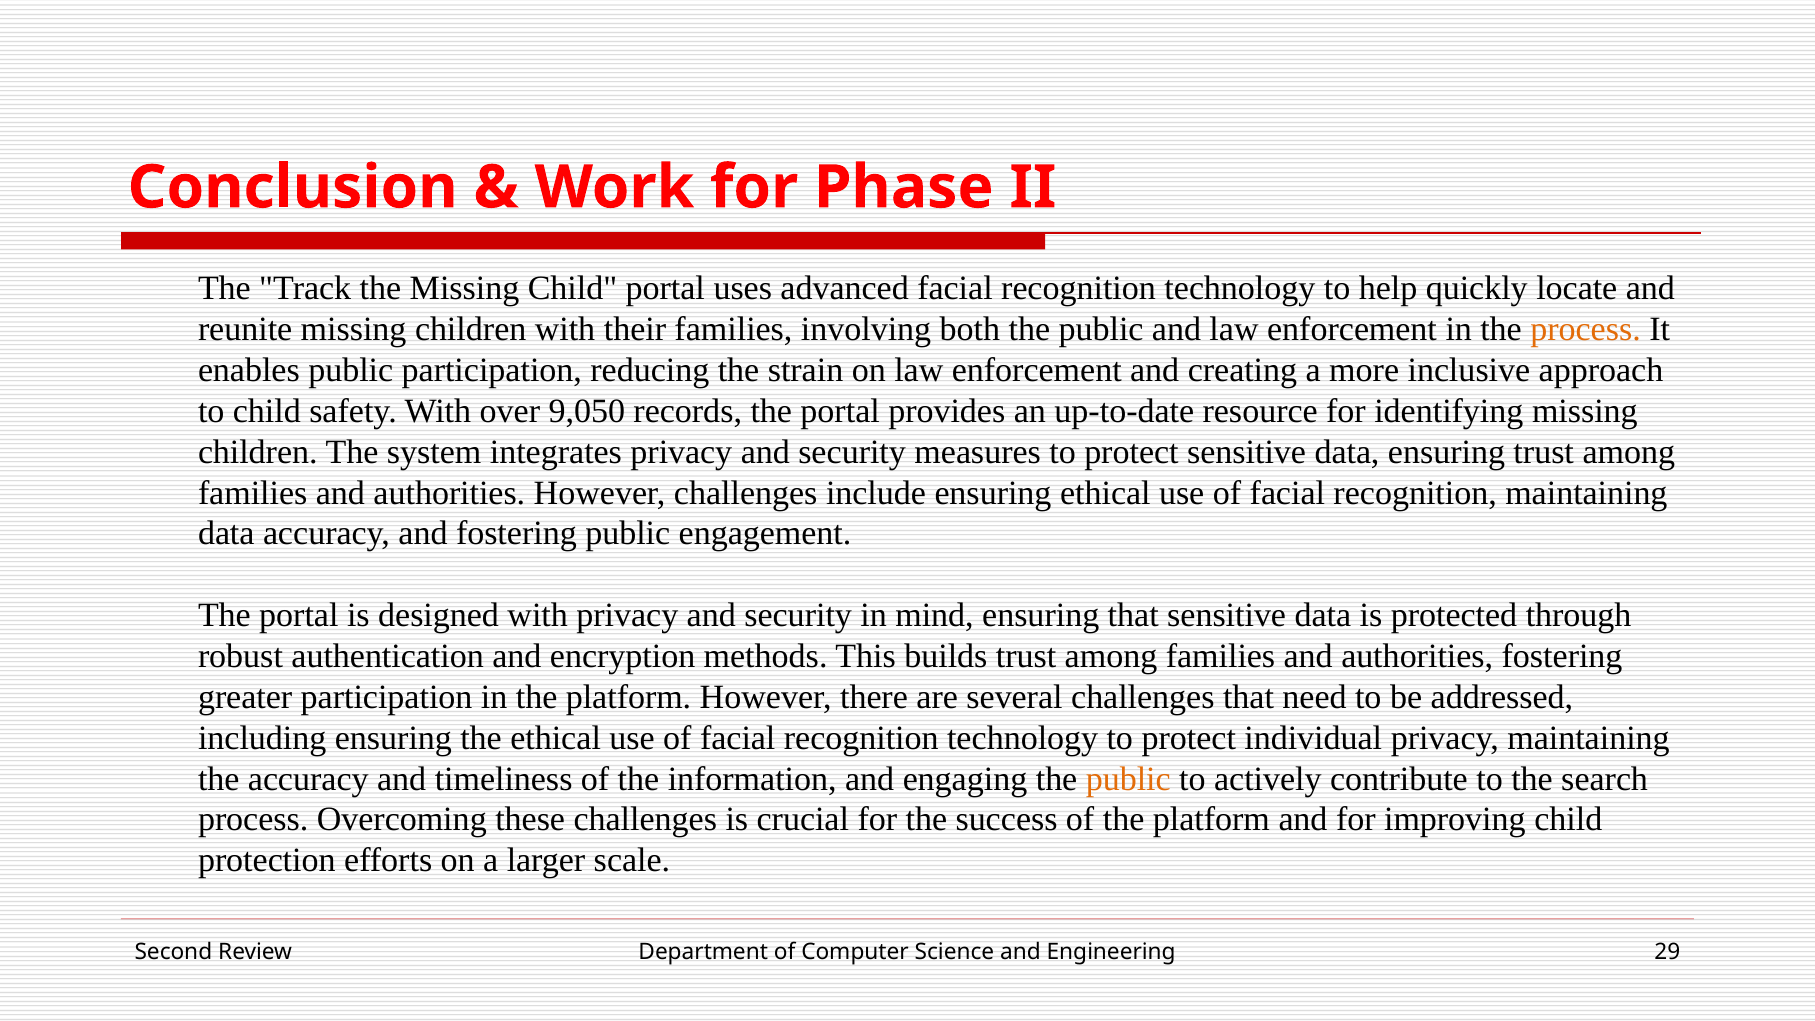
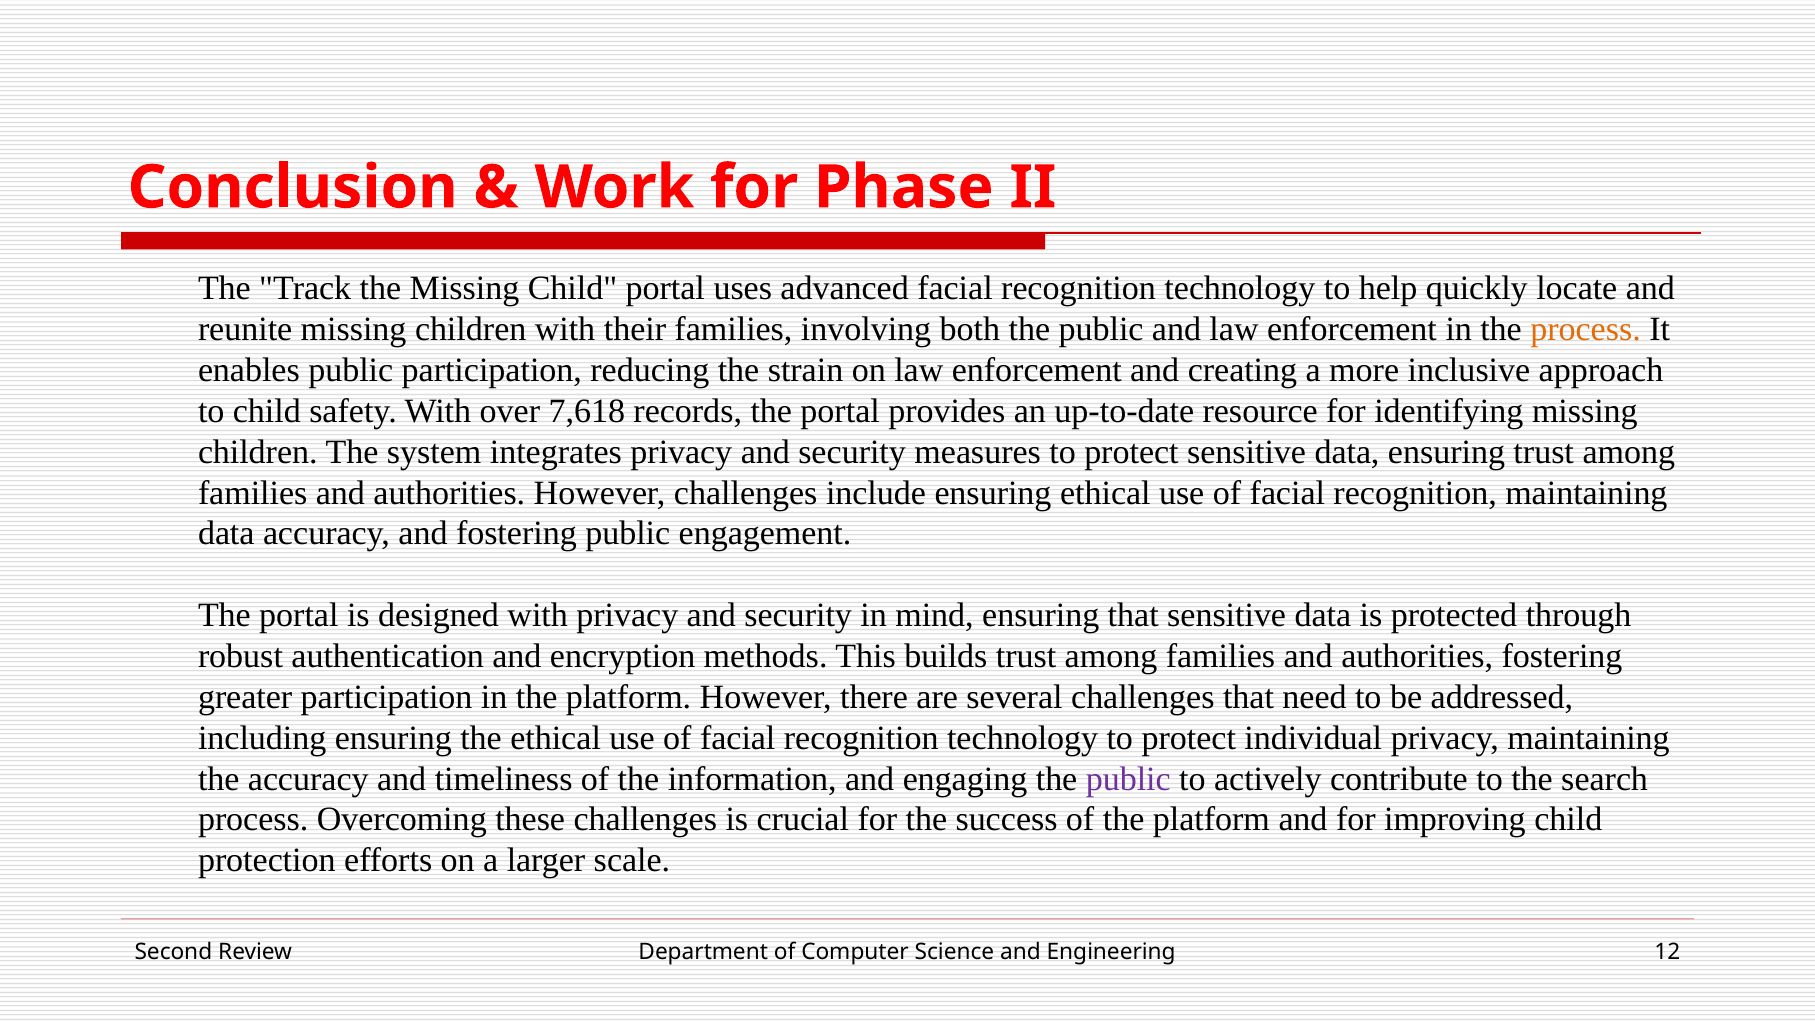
9,050: 9,050 -> 7,618
public at (1128, 779) colour: orange -> purple
29: 29 -> 12
